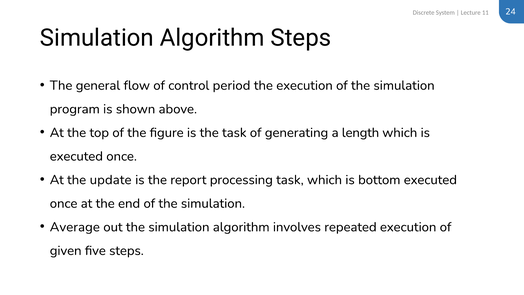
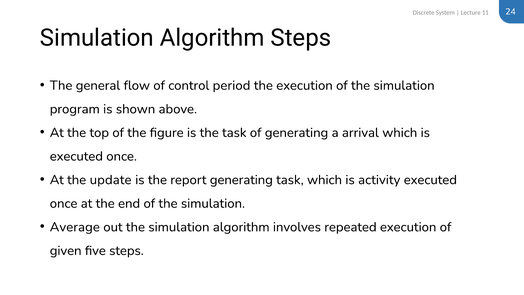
length: length -> arrival
report processing: processing -> generating
bottom: bottom -> activity
